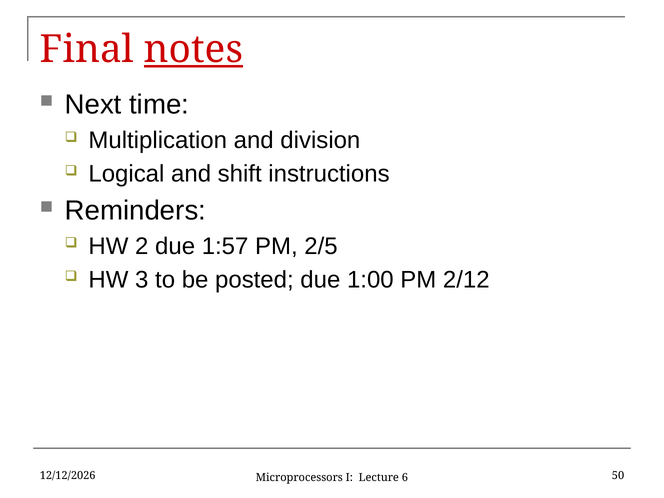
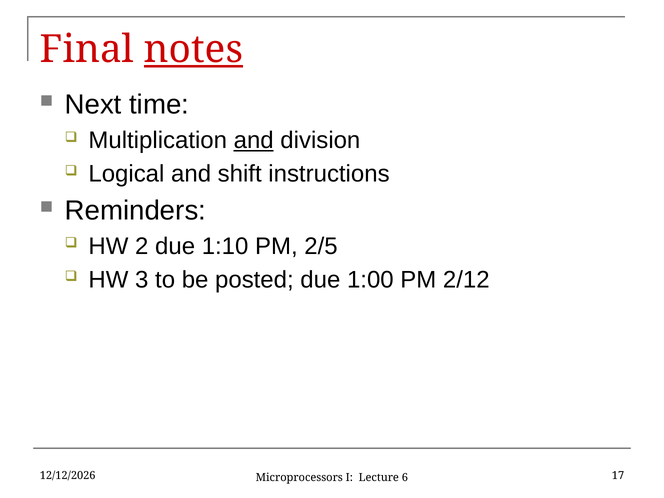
and at (254, 140) underline: none -> present
1:57: 1:57 -> 1:10
50: 50 -> 17
